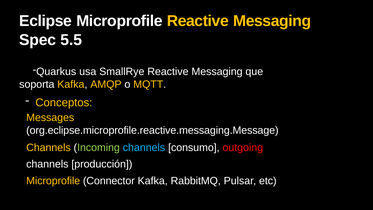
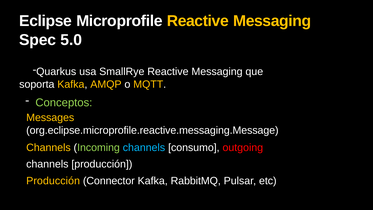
5.5: 5.5 -> 5.0
Conceptos colour: yellow -> light green
Microprofile at (53, 181): Microprofile -> Producción
